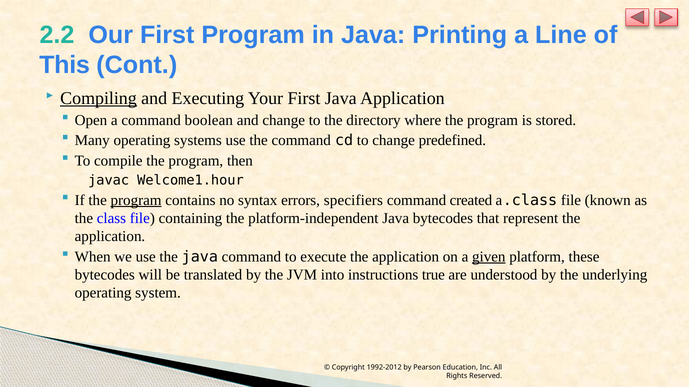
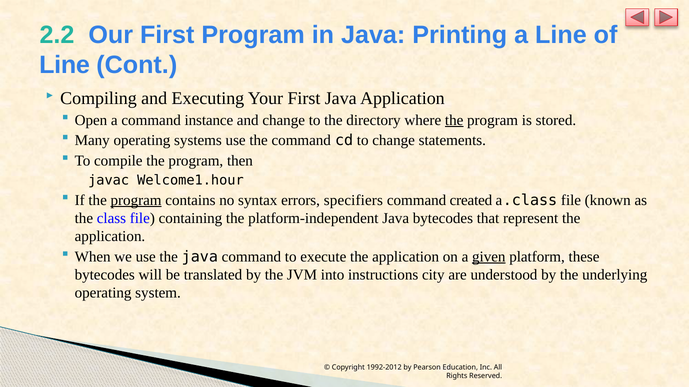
This at (65, 65): This -> Line
Compiling underline: present -> none
boolean: boolean -> instance
the at (454, 120) underline: none -> present
predefined: predefined -> statements
true: true -> city
